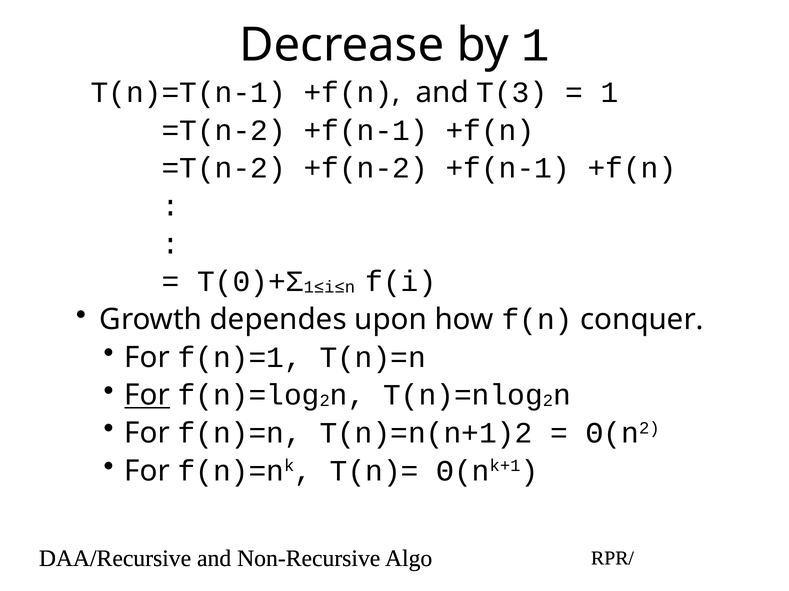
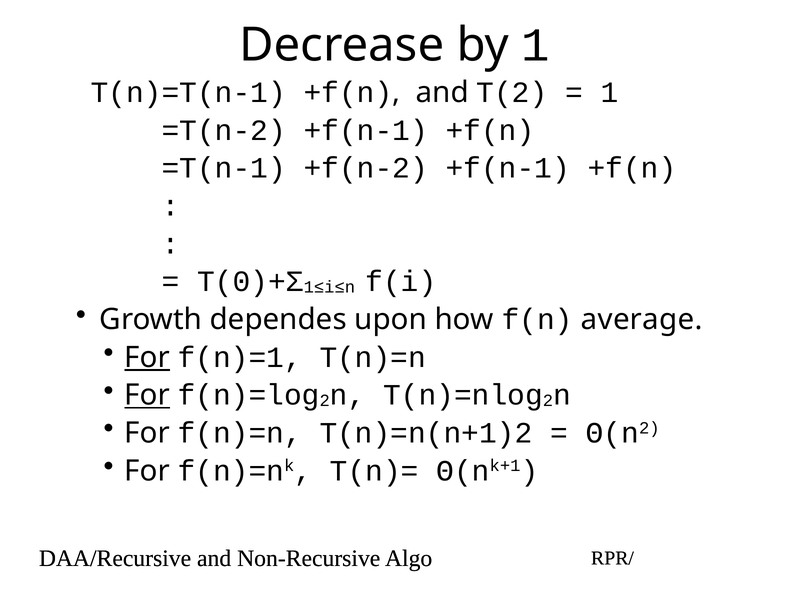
T(3: T(3 -> T(2
=T(n-2 at (224, 168): =T(n-2 -> =T(n-1
conquer: conquer -> average
For at (147, 358) underline: none -> present
